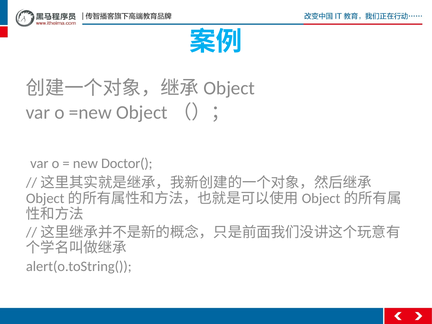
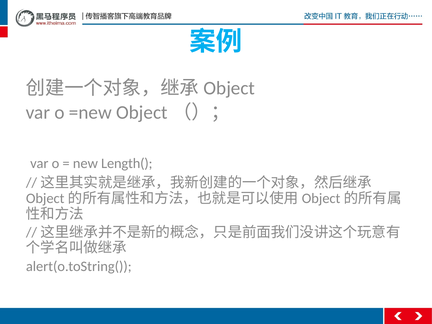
Doctor(: Doctor( -> Length(
